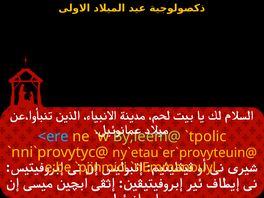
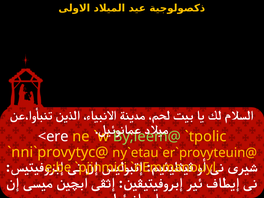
<ere colour: light blue -> white
